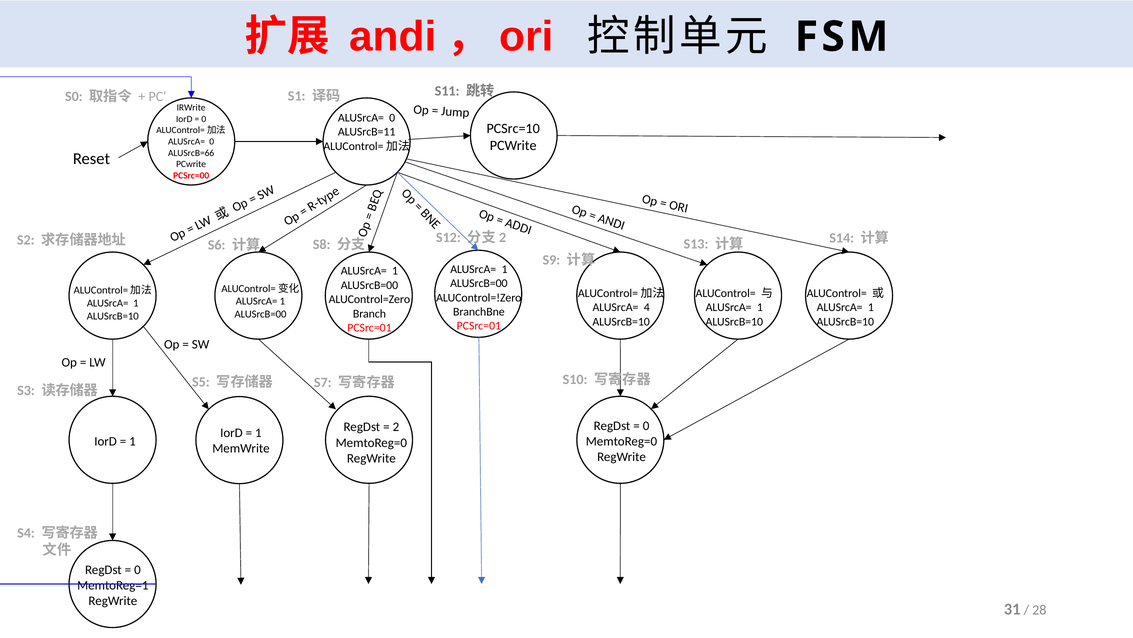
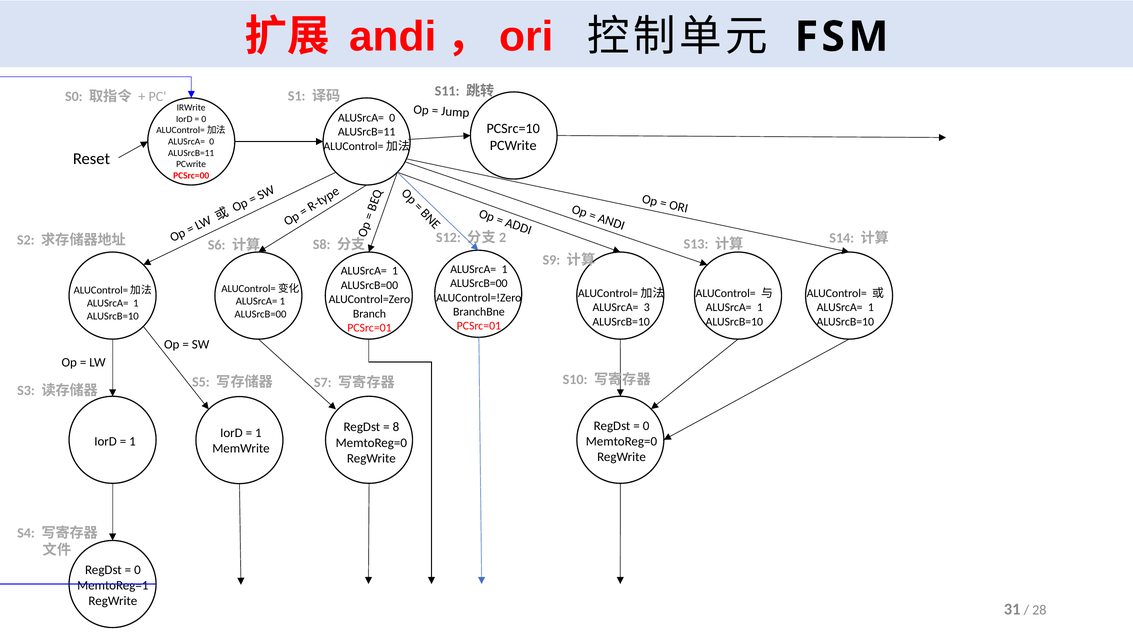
ALUSrcB=66 at (191, 153): ALUSrcB=66 -> ALUSrcB=11
4: 4 -> 3
2: 2 -> 8
